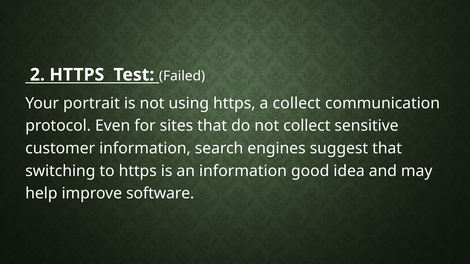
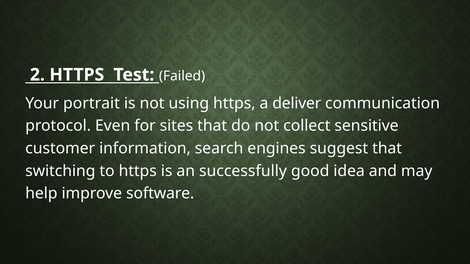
a collect: collect -> deliver
an information: information -> successfully
